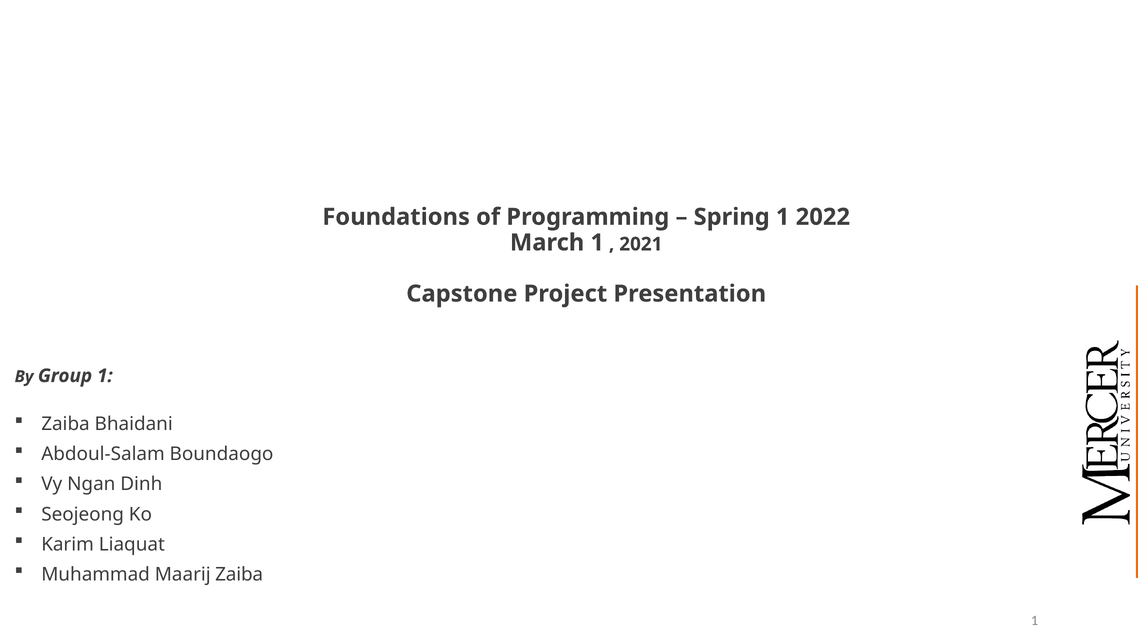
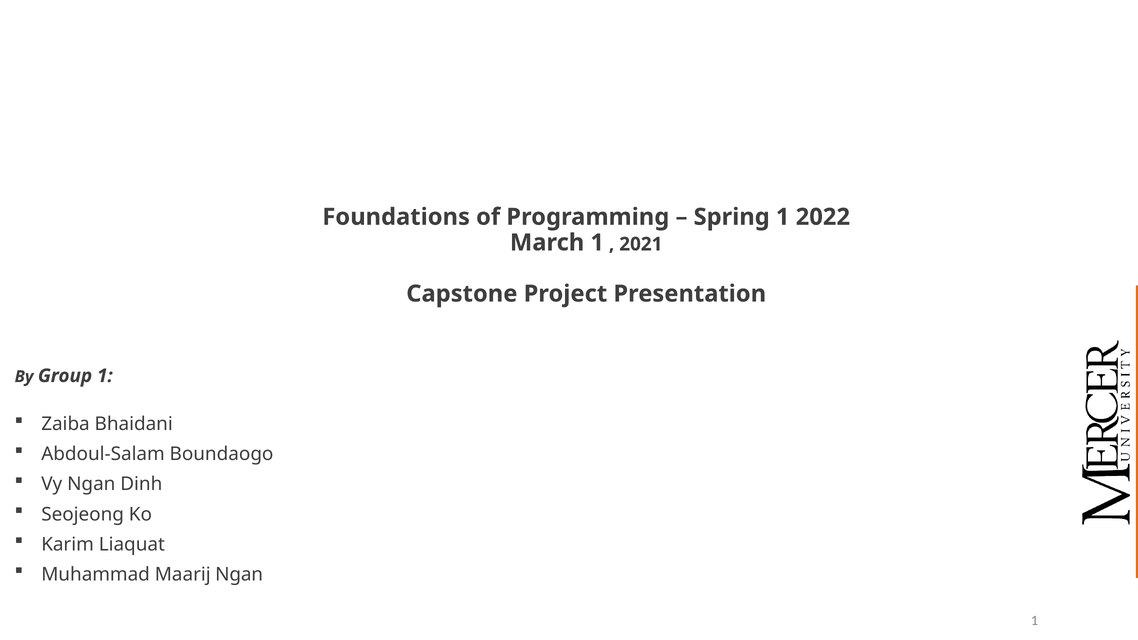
Maarij Zaiba: Zaiba -> Ngan
